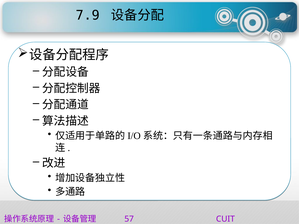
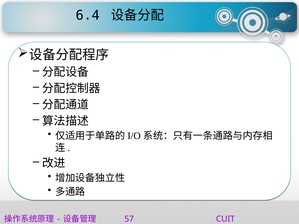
7.9: 7.9 -> 6.4
